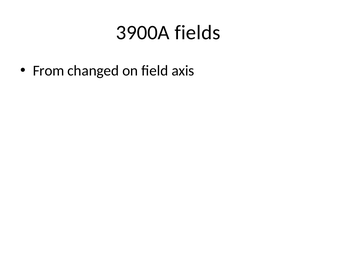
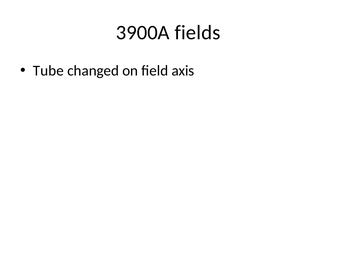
From: From -> Tube
